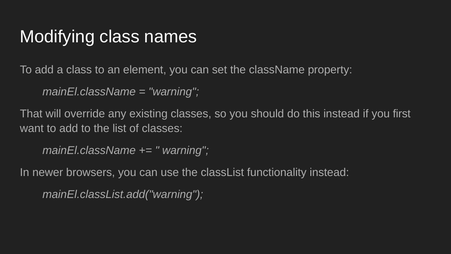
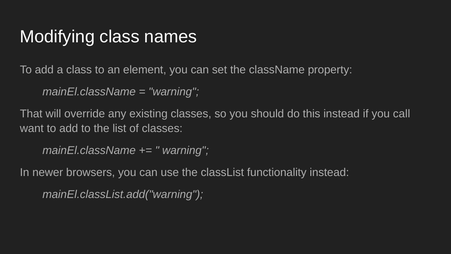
first: first -> call
